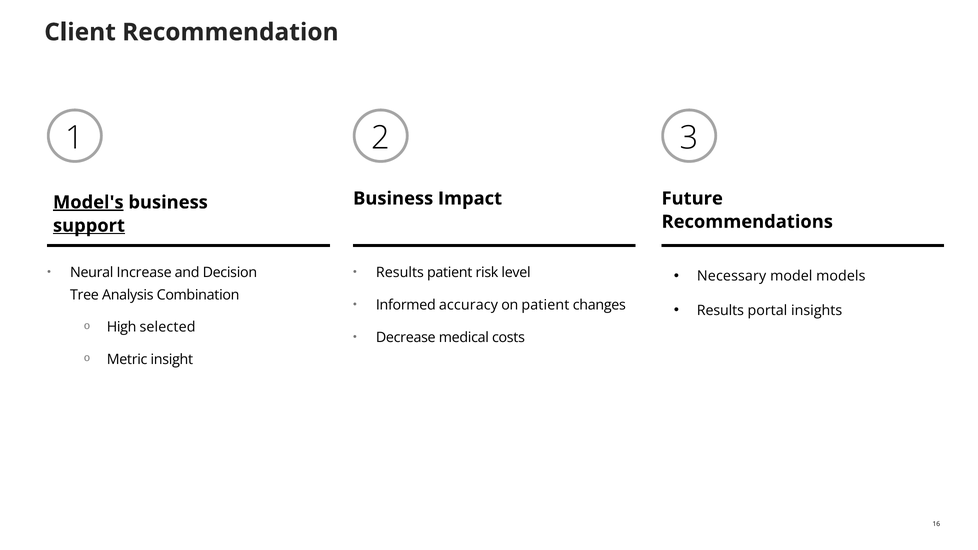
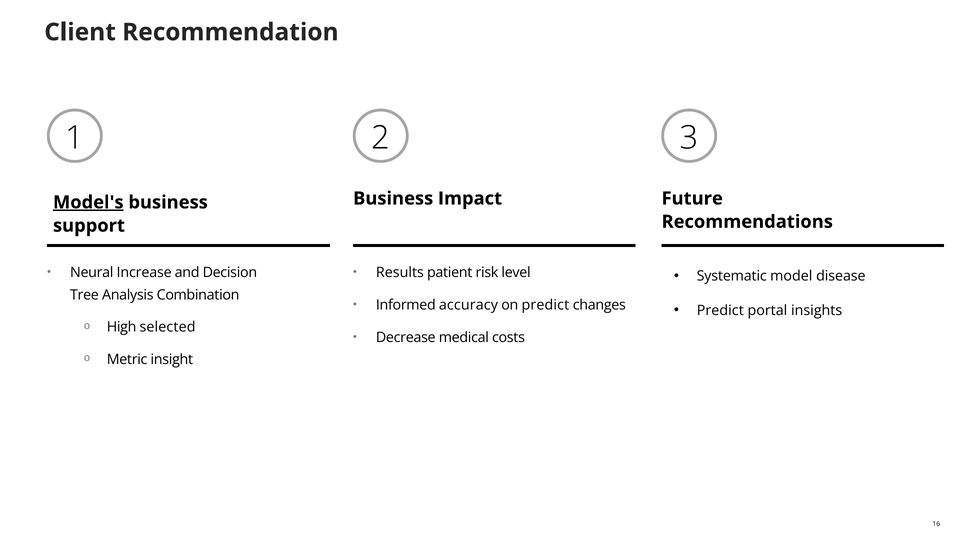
support underline: present -> none
Necessary: Necessary -> Systematic
models: models -> disease
on patient: patient -> predict
Results at (720, 311): Results -> Predict
